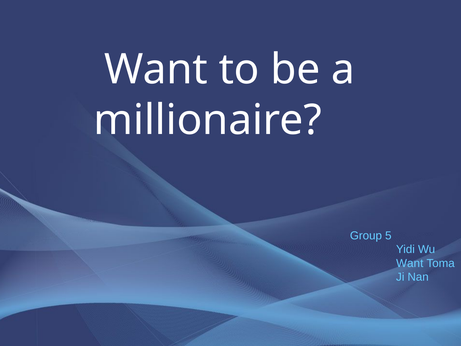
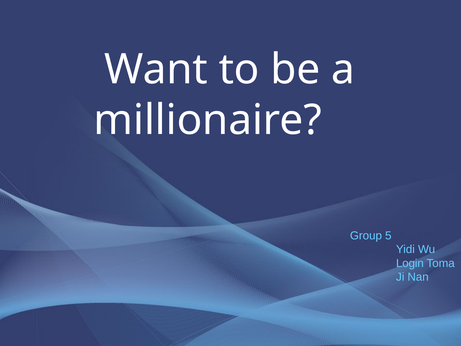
Want at (410, 263): Want -> Login
